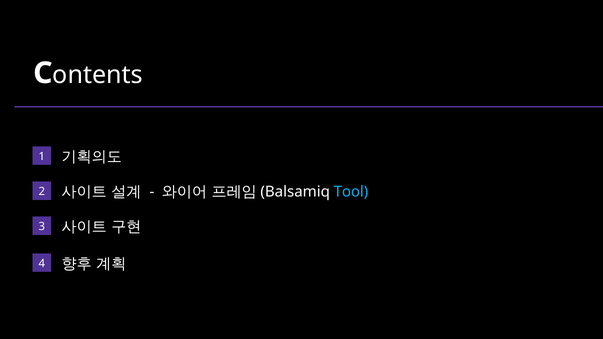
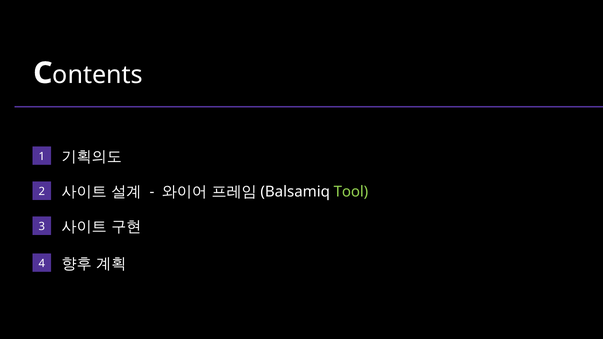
Tool colour: light blue -> light green
